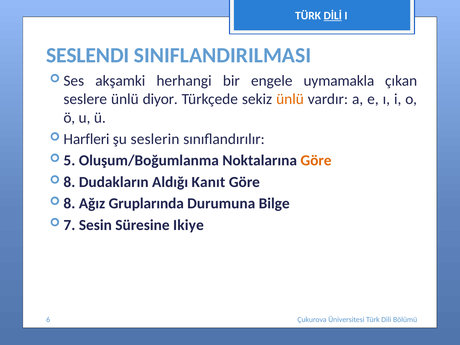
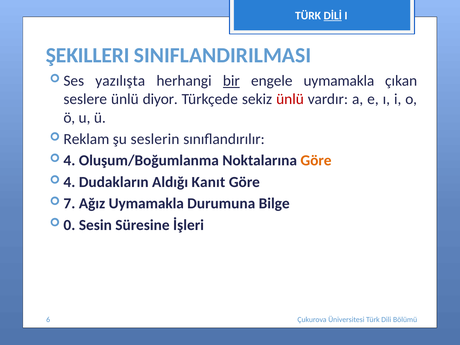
SESLENDI: SESLENDI -> ŞEKILLERI
akşamki: akşamki -> yazılışta
bir underline: none -> present
ünlü at (290, 99) colour: orange -> red
Harfleri: Harfleri -> Reklam
5 at (69, 161): 5 -> 4
8 at (69, 182): 8 -> 4
8 at (69, 203): 8 -> 7
Ağız Gruplarında: Gruplarında -> Uymamakla
7: 7 -> 0
Ikiye: Ikiye -> İşleri
